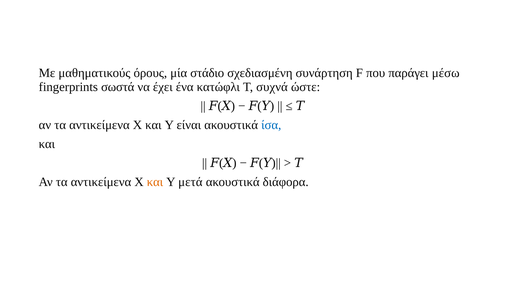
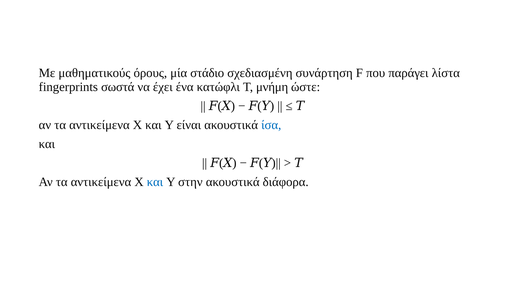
μέσω: μέσω -> λίστα
συχνά: συχνά -> μνήμη
και at (155, 182) colour: orange -> blue
μετά: μετά -> στην
